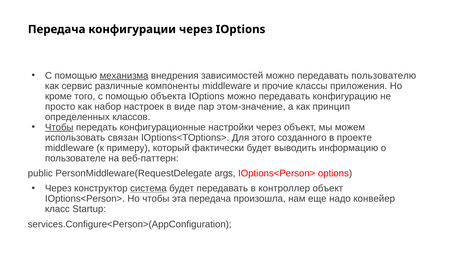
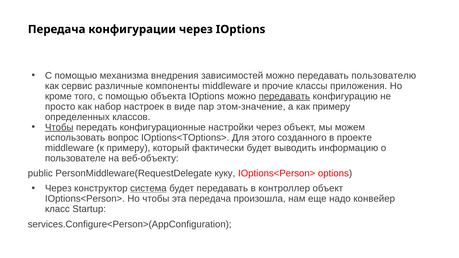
механизма underline: present -> none
передавать at (284, 96) underline: none -> present
как принцип: принцип -> примеру
связан: связан -> вопрос
веб-паттерн: веб-паттерн -> веб-объекту
args: args -> куку
